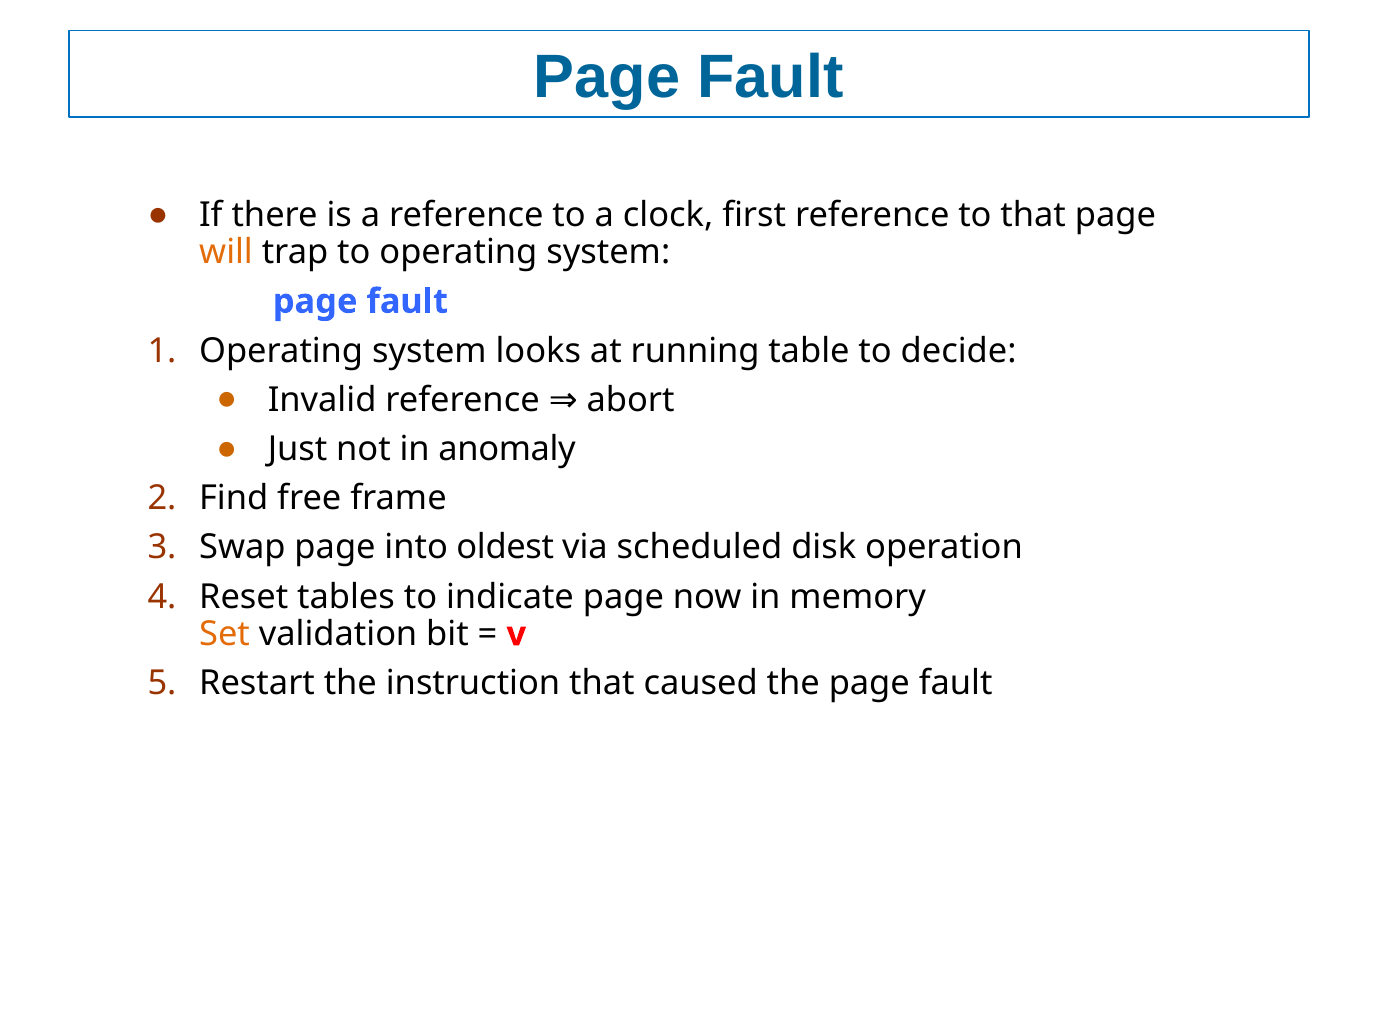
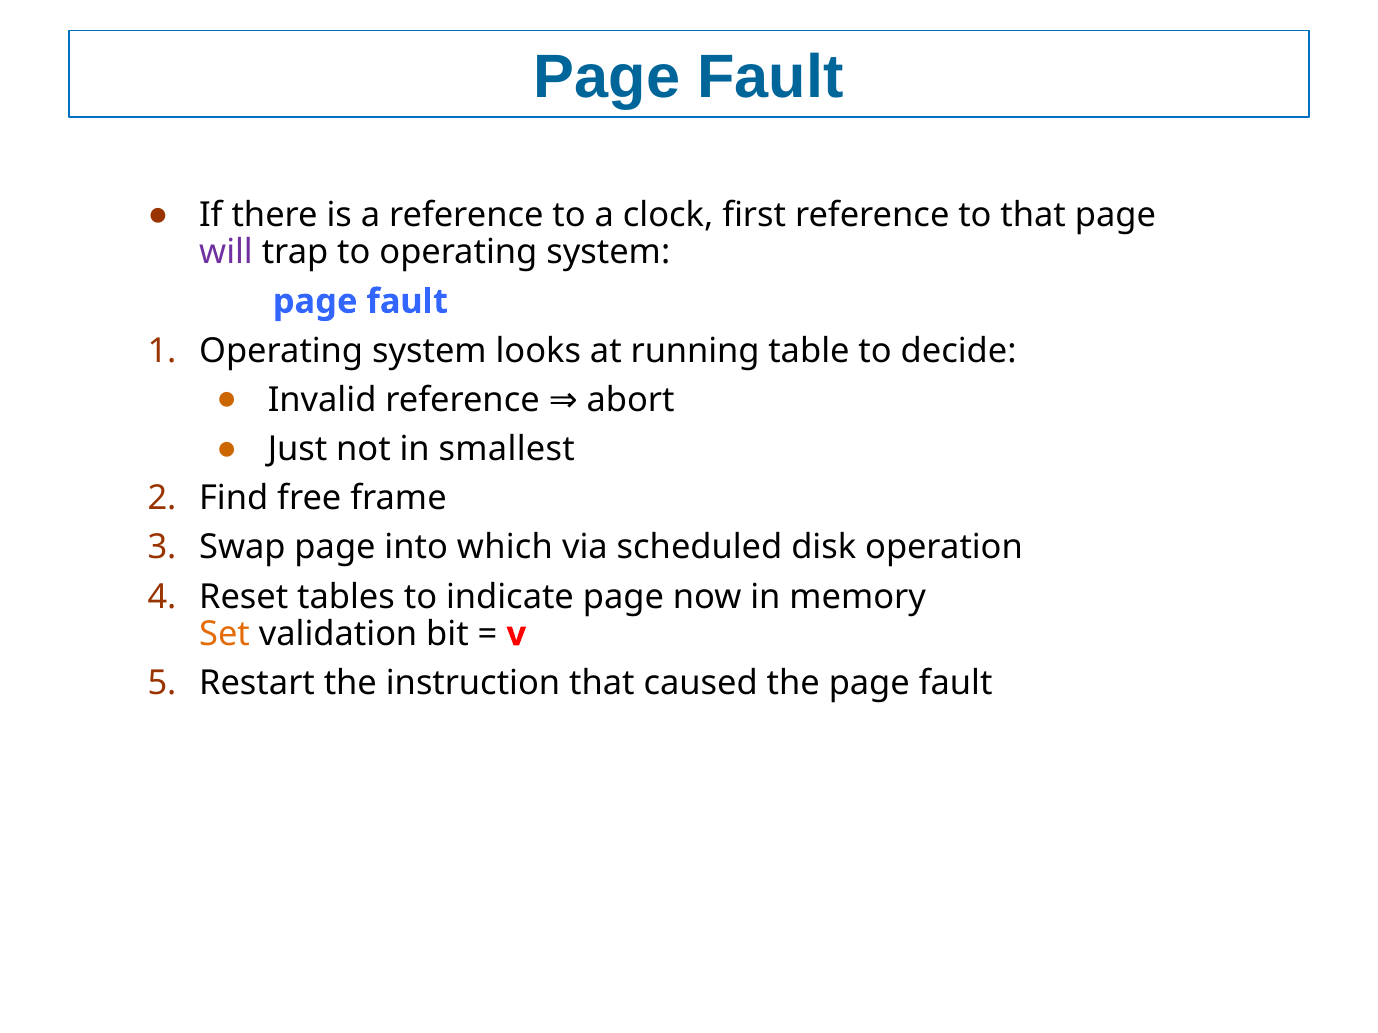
will colour: orange -> purple
anomaly: anomaly -> smallest
oldest: oldest -> which
